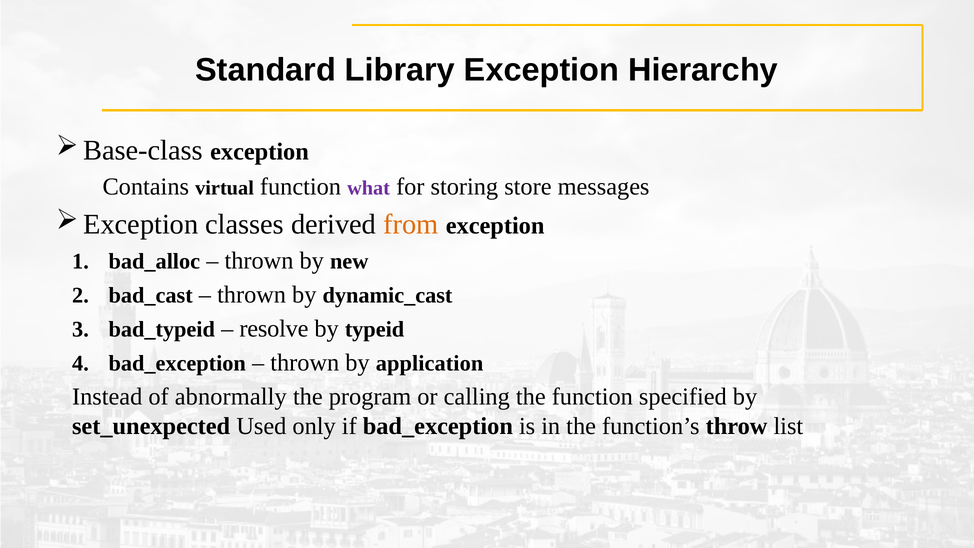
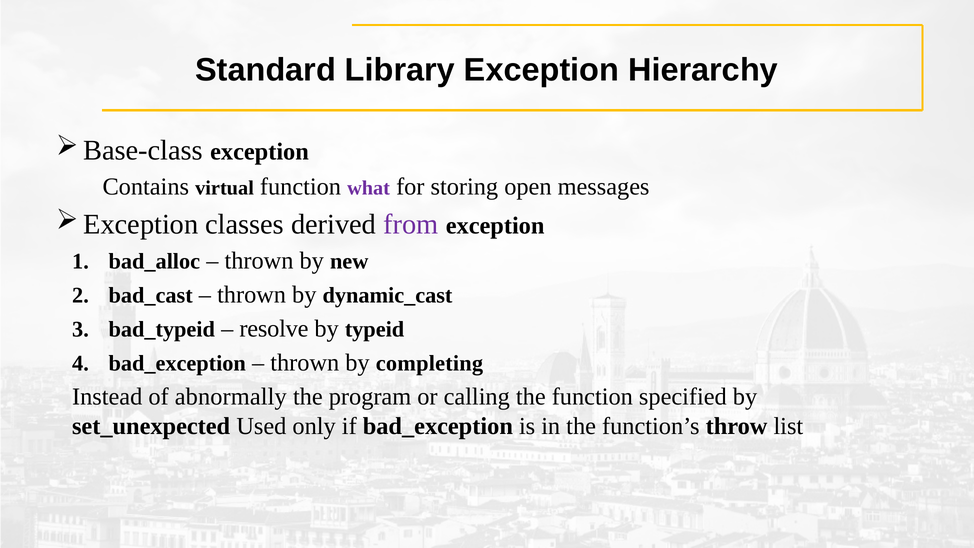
store: store -> open
from colour: orange -> purple
application: application -> completing
